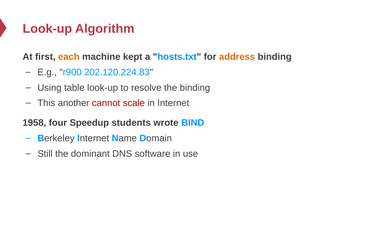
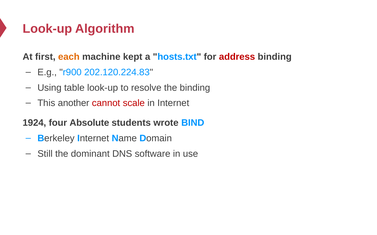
address colour: orange -> red
1958: 1958 -> 1924
Speedup: Speedup -> Absolute
